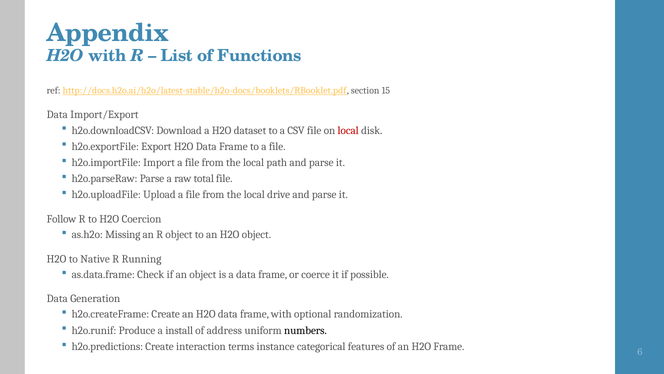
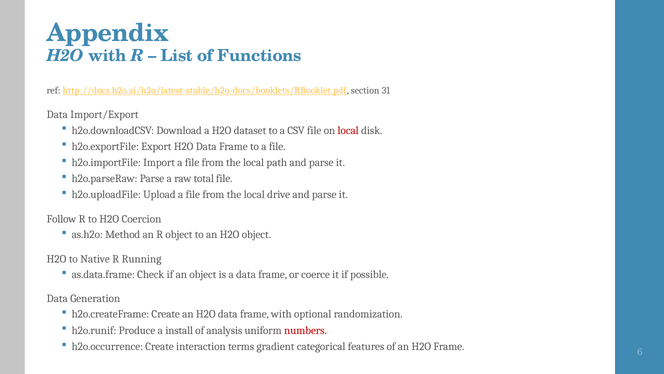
15: 15 -> 31
Missing: Missing -> Method
address: address -> analysis
numbers colour: black -> red
h2o.predictions: h2o.predictions -> h2o.occurrence
instance: instance -> gradient
